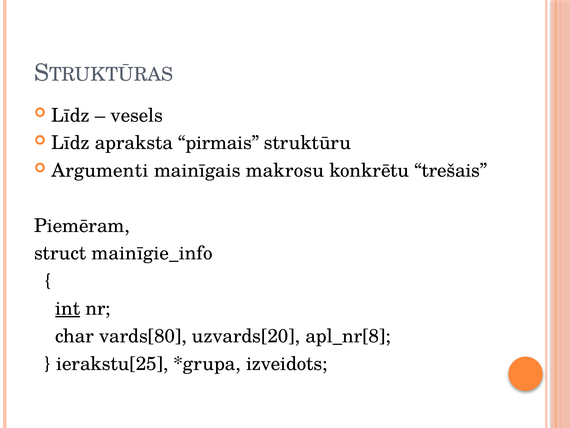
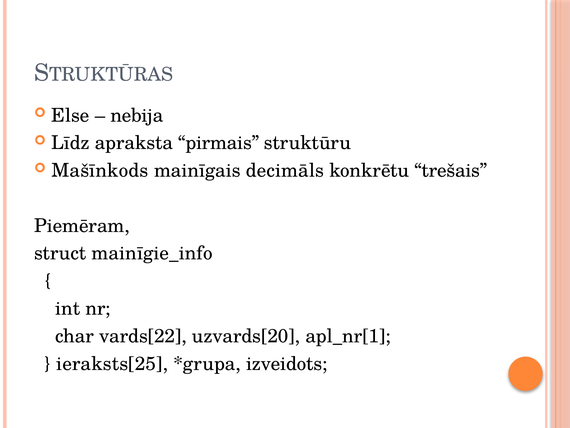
Līdz at (70, 115): Līdz -> Else
vesels: vesels -> nebija
Argumenti: Argumenti -> Mašīnkods
makrosu: makrosu -> decimāls
int underline: present -> none
vards[80: vards[80 -> vards[22
apl_nr[8: apl_nr[8 -> apl_nr[1
ierakstu[25: ierakstu[25 -> ieraksts[25
